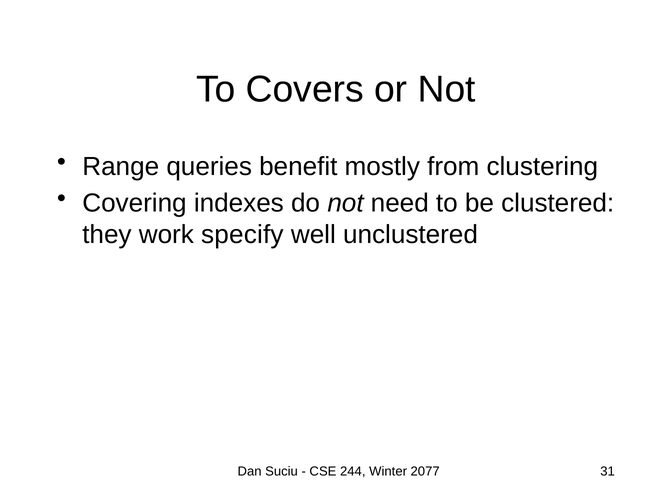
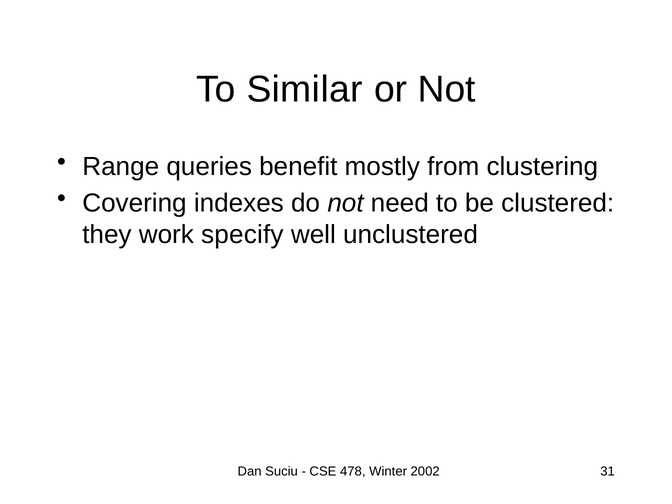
Covers: Covers -> Similar
244: 244 -> 478
2077: 2077 -> 2002
